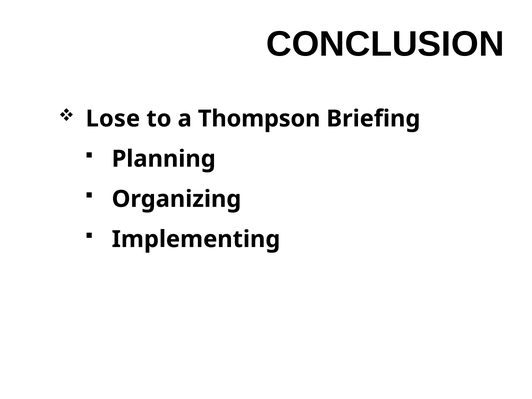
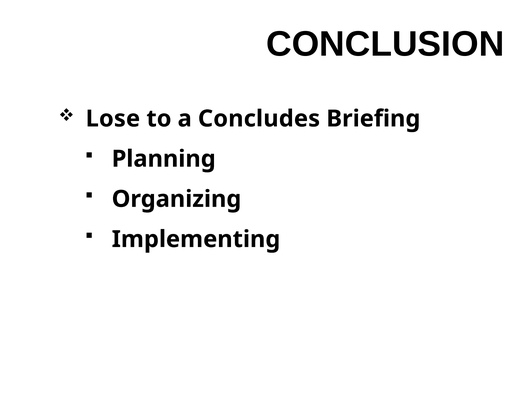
Thompson: Thompson -> Concludes
